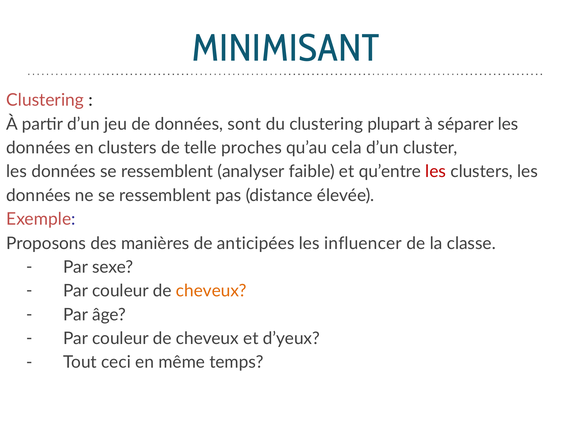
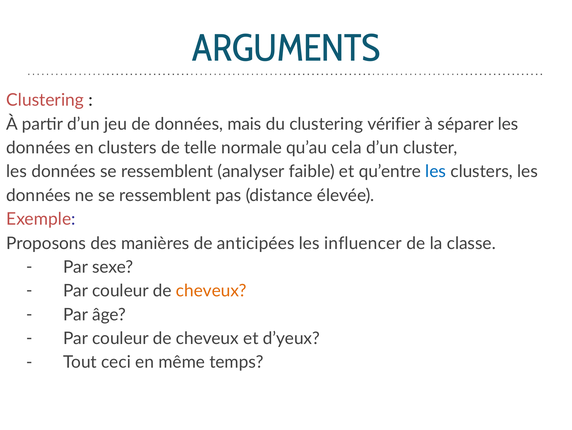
MINIMISANT: MINIMISANT -> ARGUMENTS
sont: sont -> mais
plupart: plupart -> vérifier
proches: proches -> normale
les at (436, 171) colour: red -> blue
